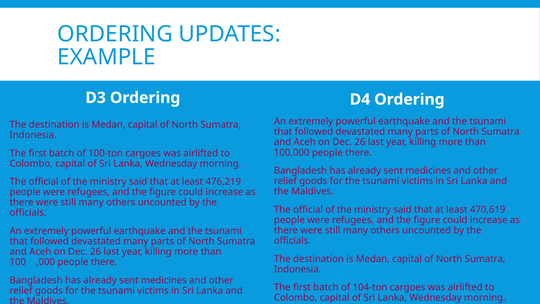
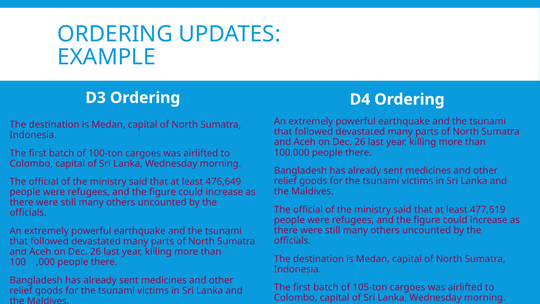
476,219: 476,219 -> 476,649
470,619: 470,619 -> 477,619
104-ton: 104-ton -> 105-ton
